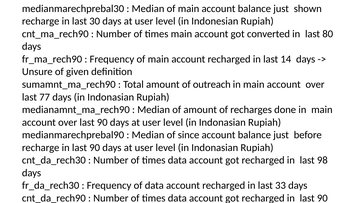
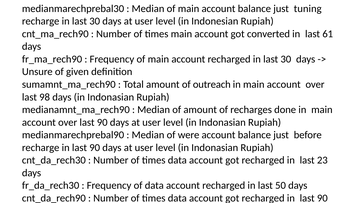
shown: shown -> tuning
80: 80 -> 61
recharged in last 14: 14 -> 30
77: 77 -> 98
since: since -> were
98: 98 -> 23
33: 33 -> 50
